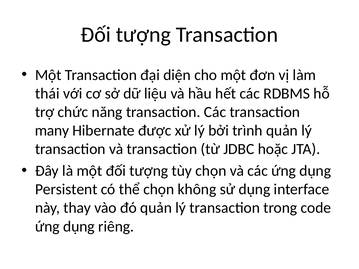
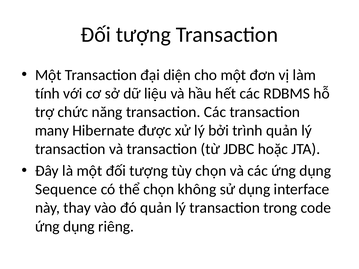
thái: thái -> tính
Persistent: Persistent -> Sequence
